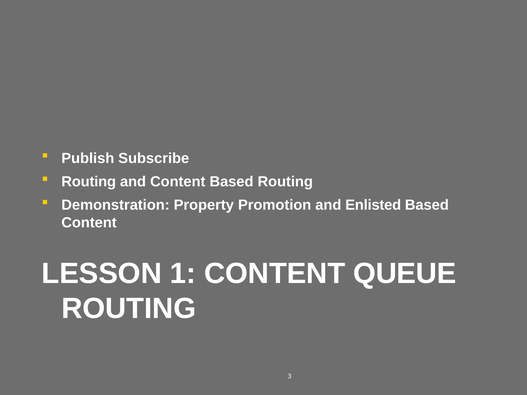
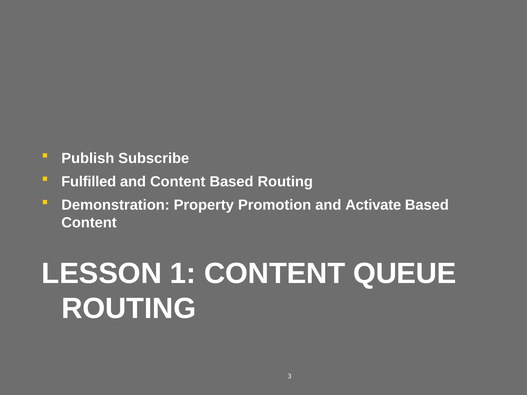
Routing at (89, 182): Routing -> Fulfilled
Enlisted: Enlisted -> Activate
